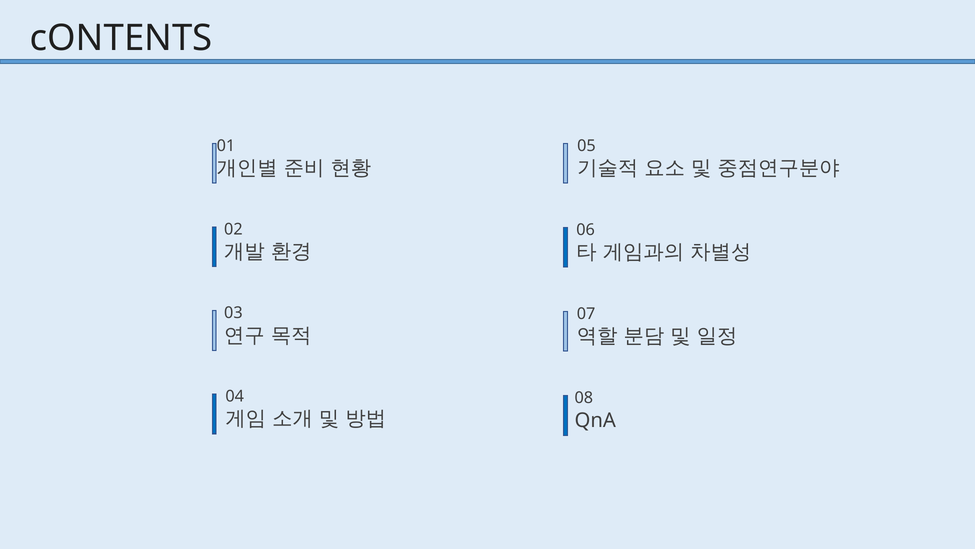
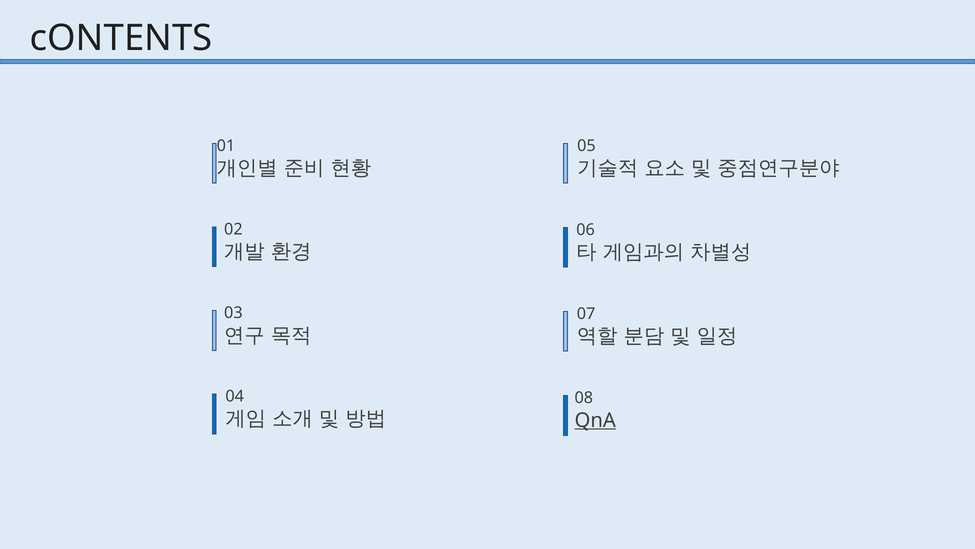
QnA underline: none -> present
